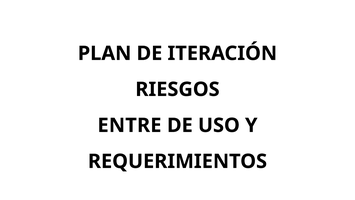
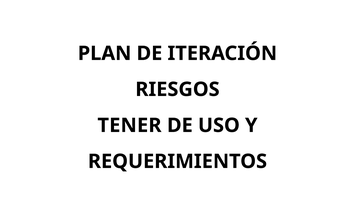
ENTRE: ENTRE -> TENER
